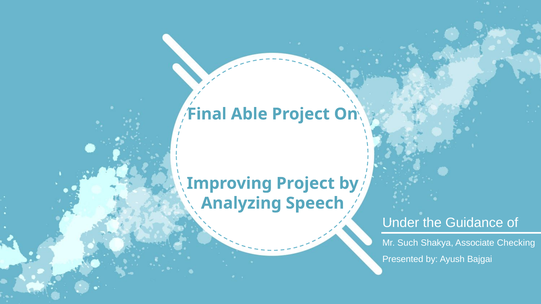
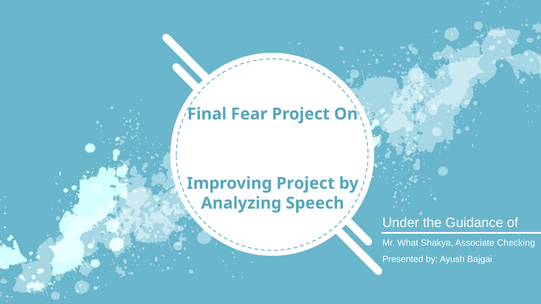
Able: Able -> Fear
Such: Such -> What
